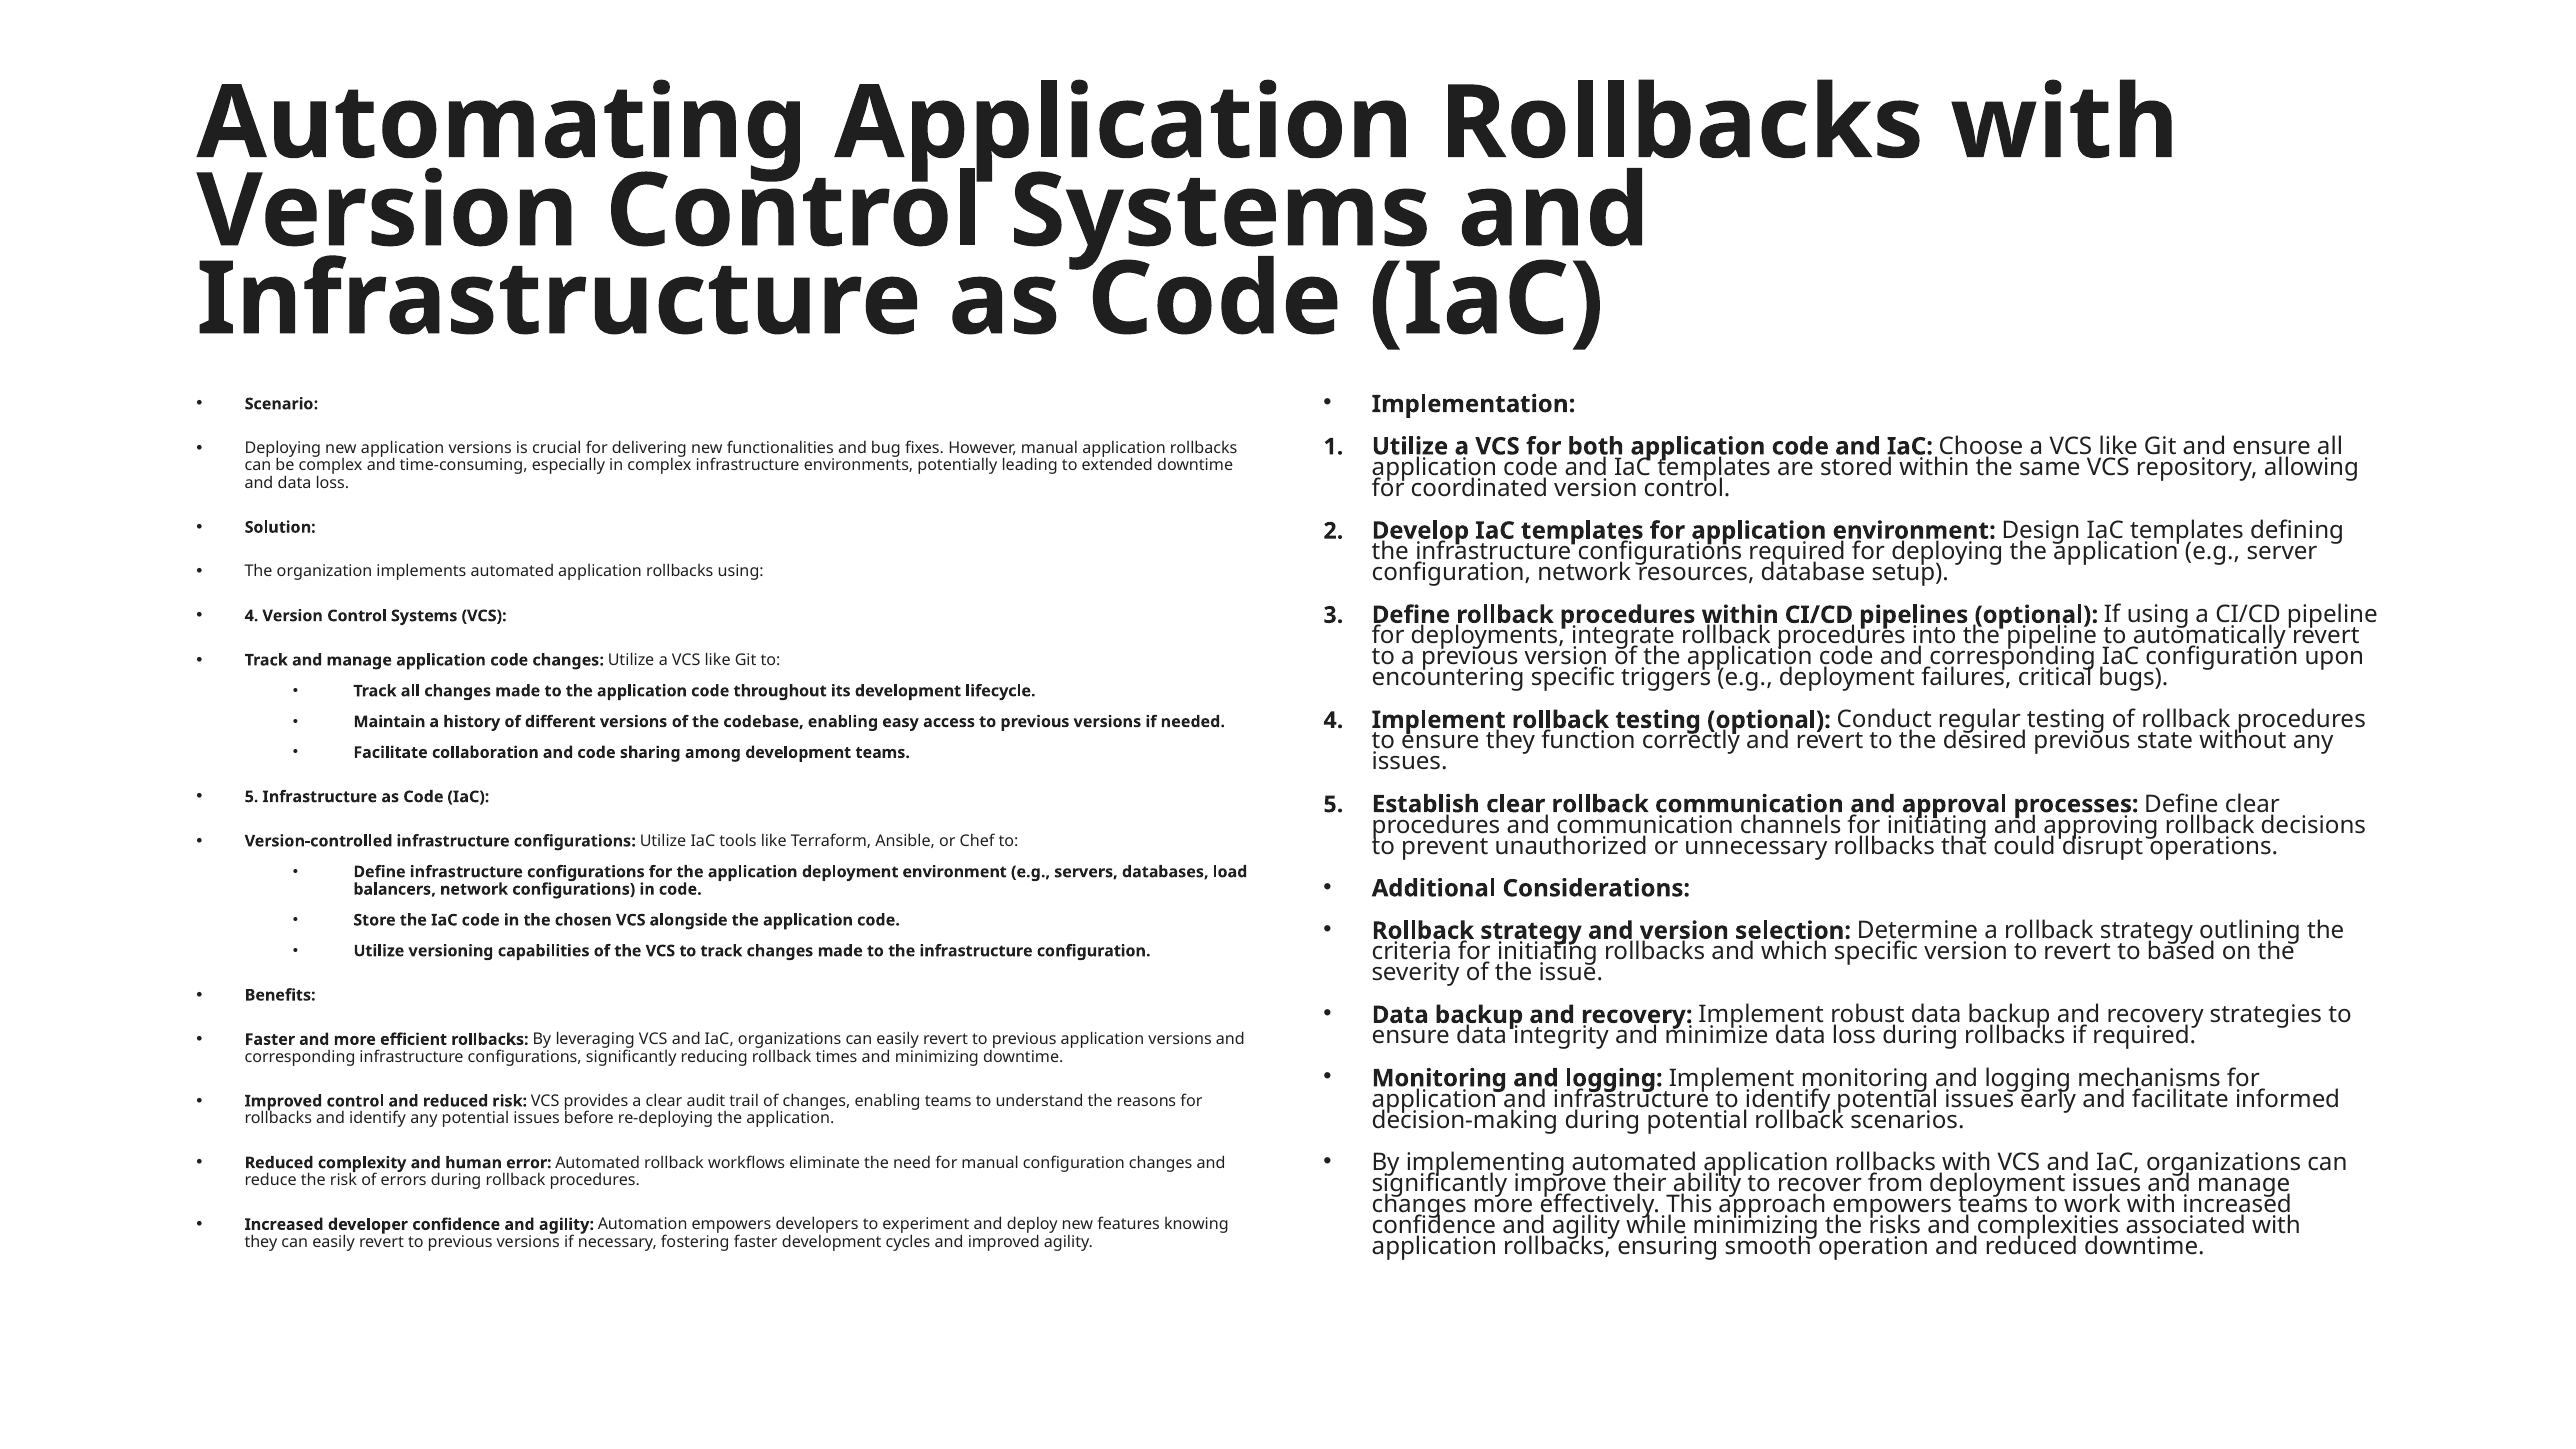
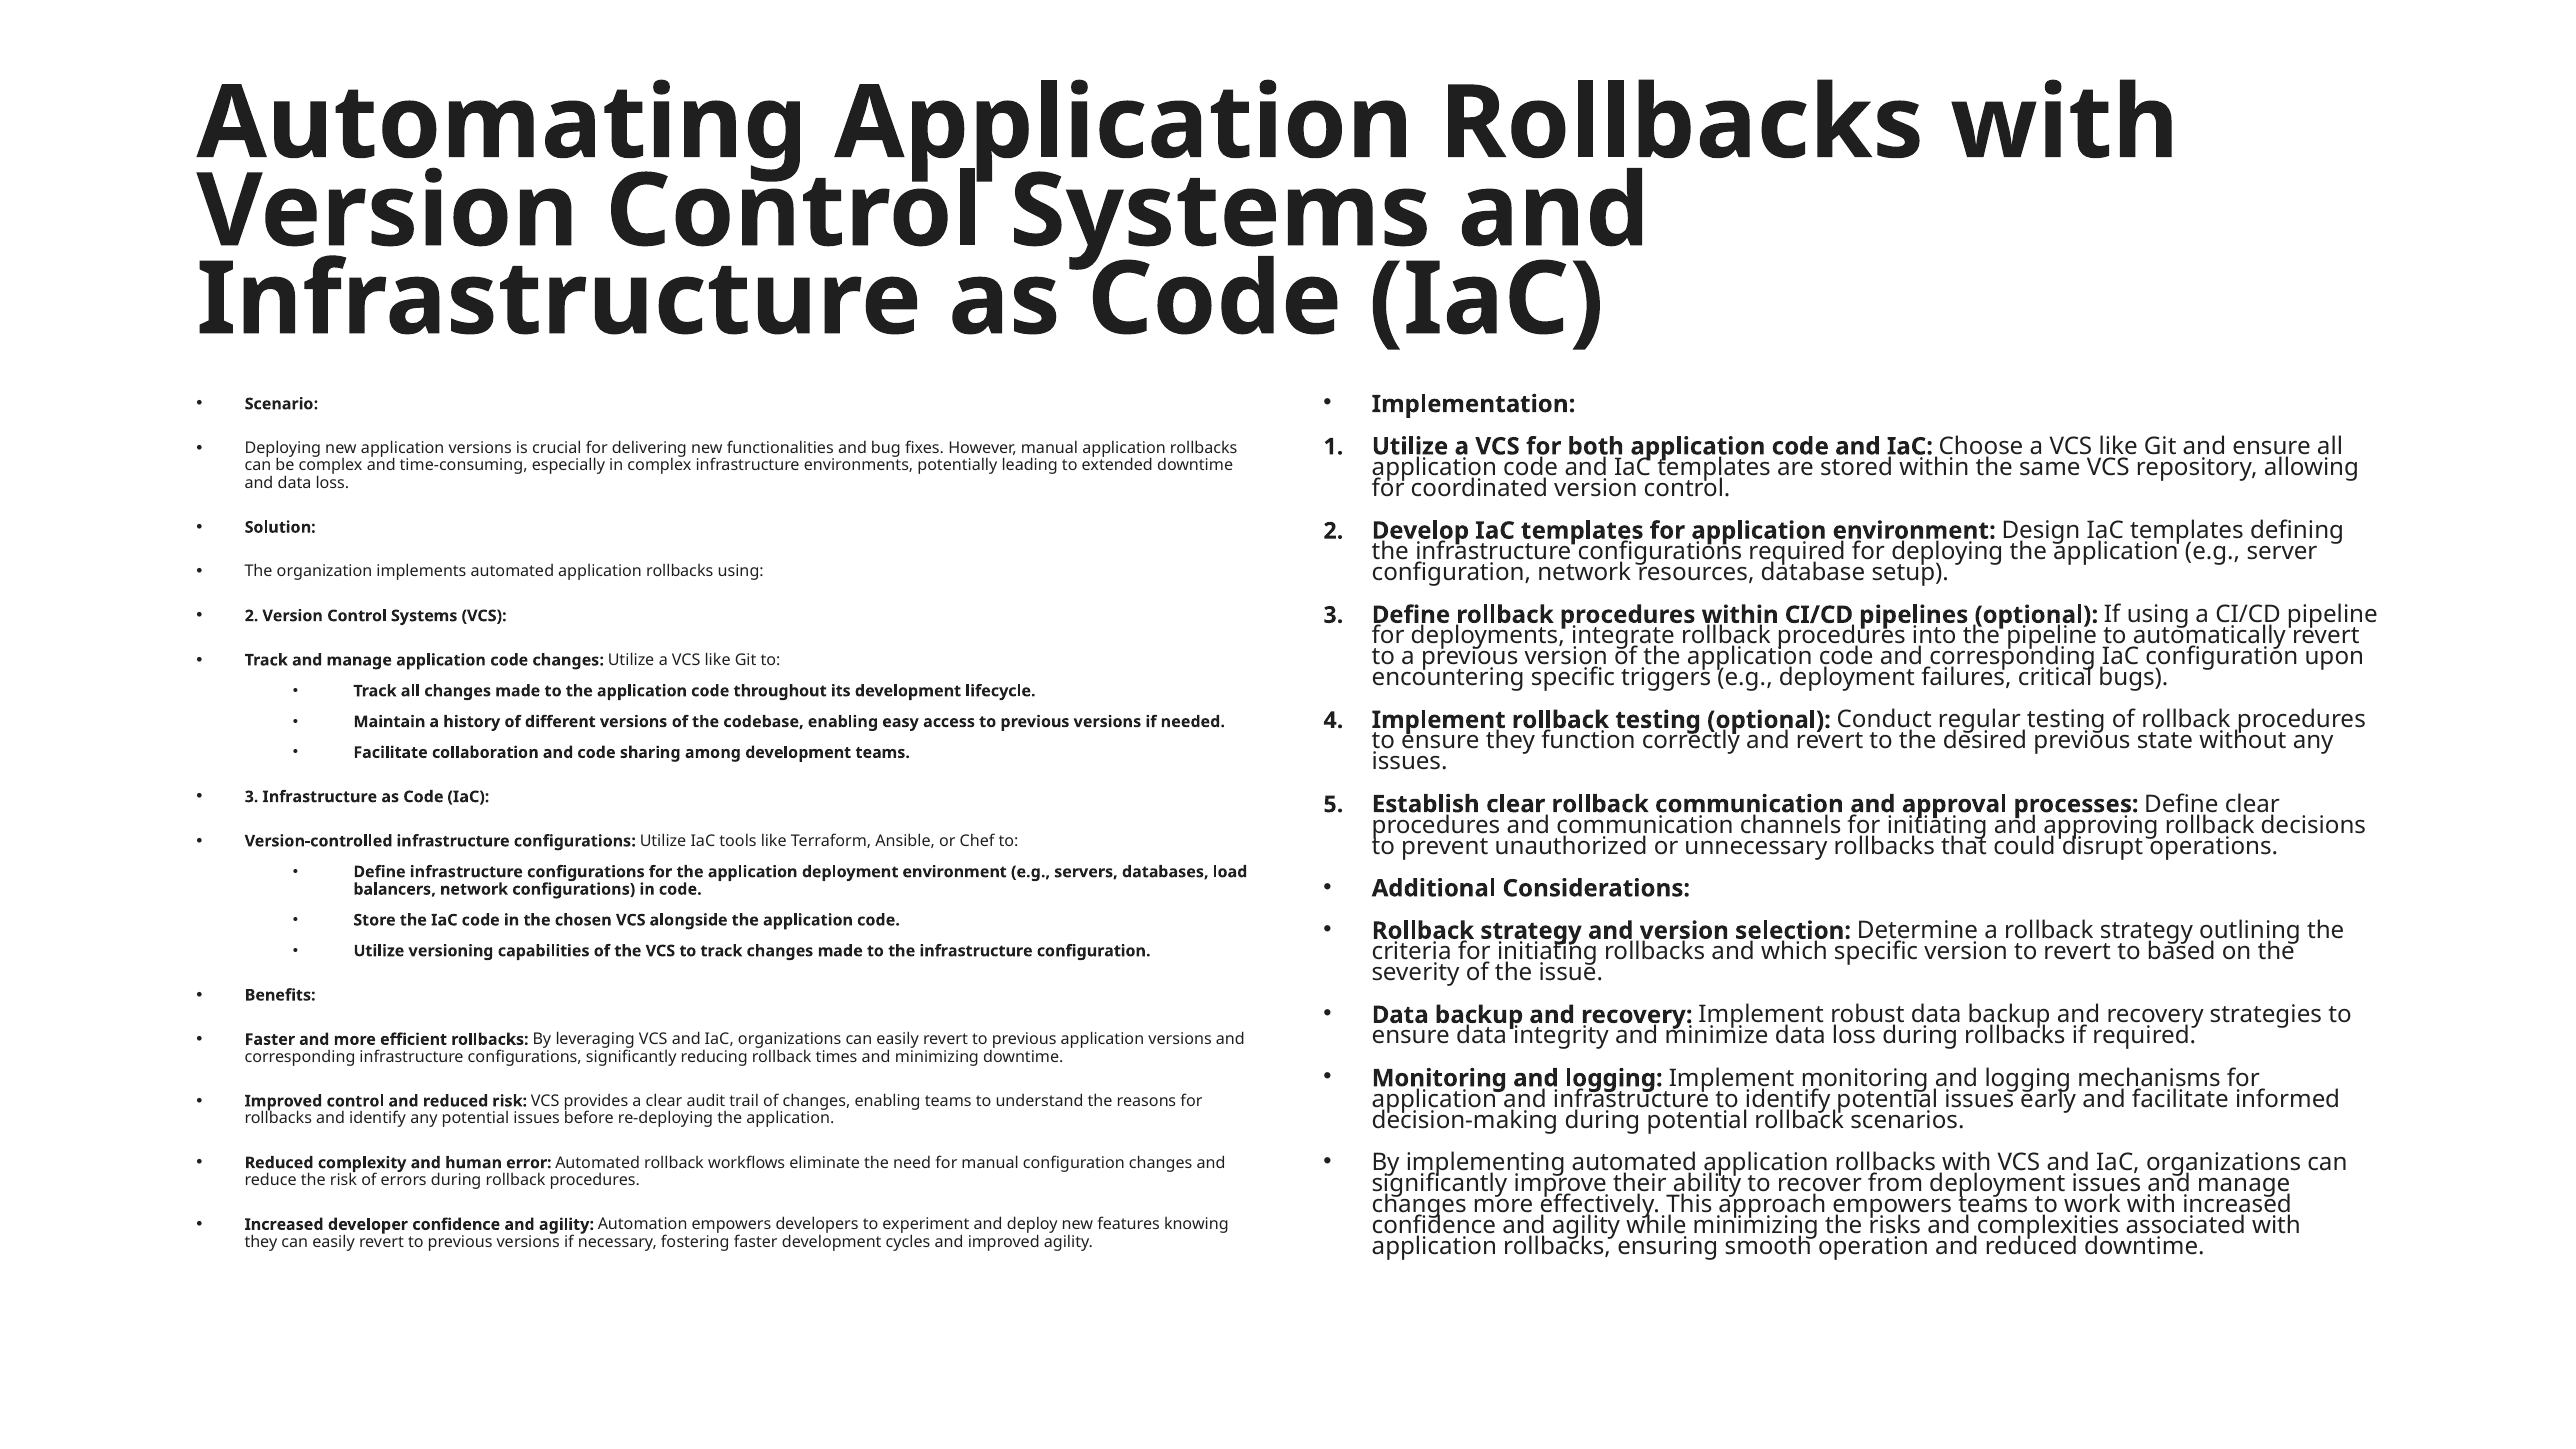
4 at (252, 616): 4 -> 2
5 at (252, 797): 5 -> 3
